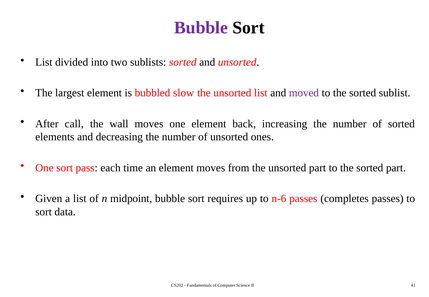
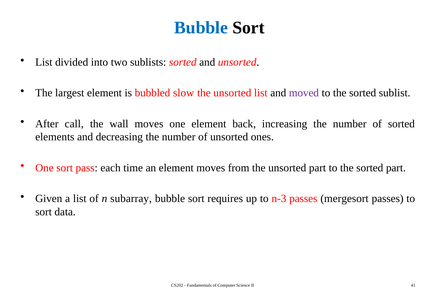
Bubble at (201, 28) colour: purple -> blue
midpoint: midpoint -> subarray
n-6: n-6 -> n-3
completes: completes -> mergesort
